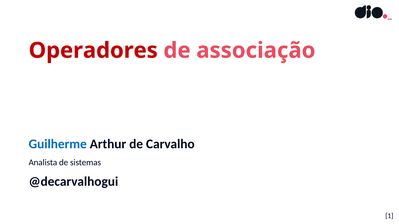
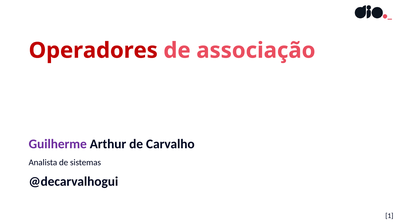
Guilherme colour: blue -> purple
